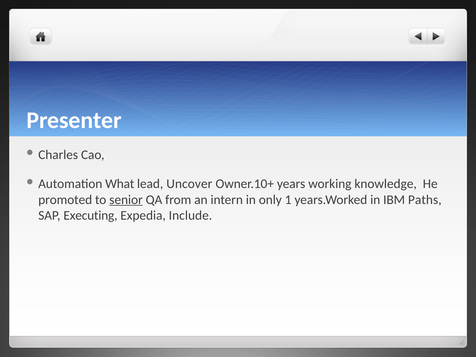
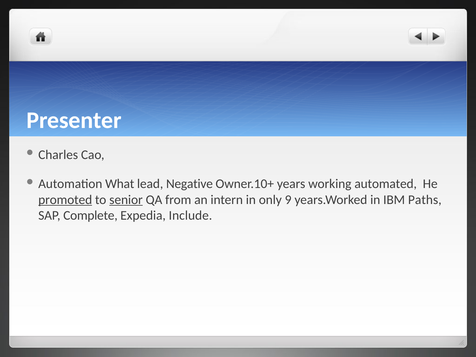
Uncover: Uncover -> Negative
knowledge: knowledge -> automated
promoted underline: none -> present
1: 1 -> 9
Executing: Executing -> Complete
